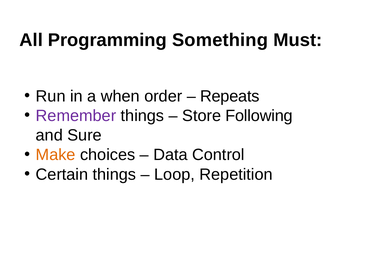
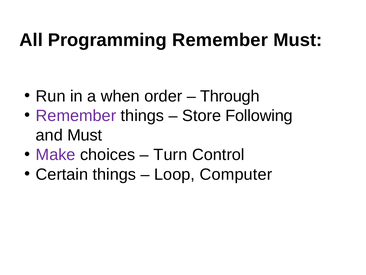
Programming Something: Something -> Remember
Repeats: Repeats -> Through
and Sure: Sure -> Must
Make colour: orange -> purple
Data: Data -> Turn
Repetition: Repetition -> Computer
